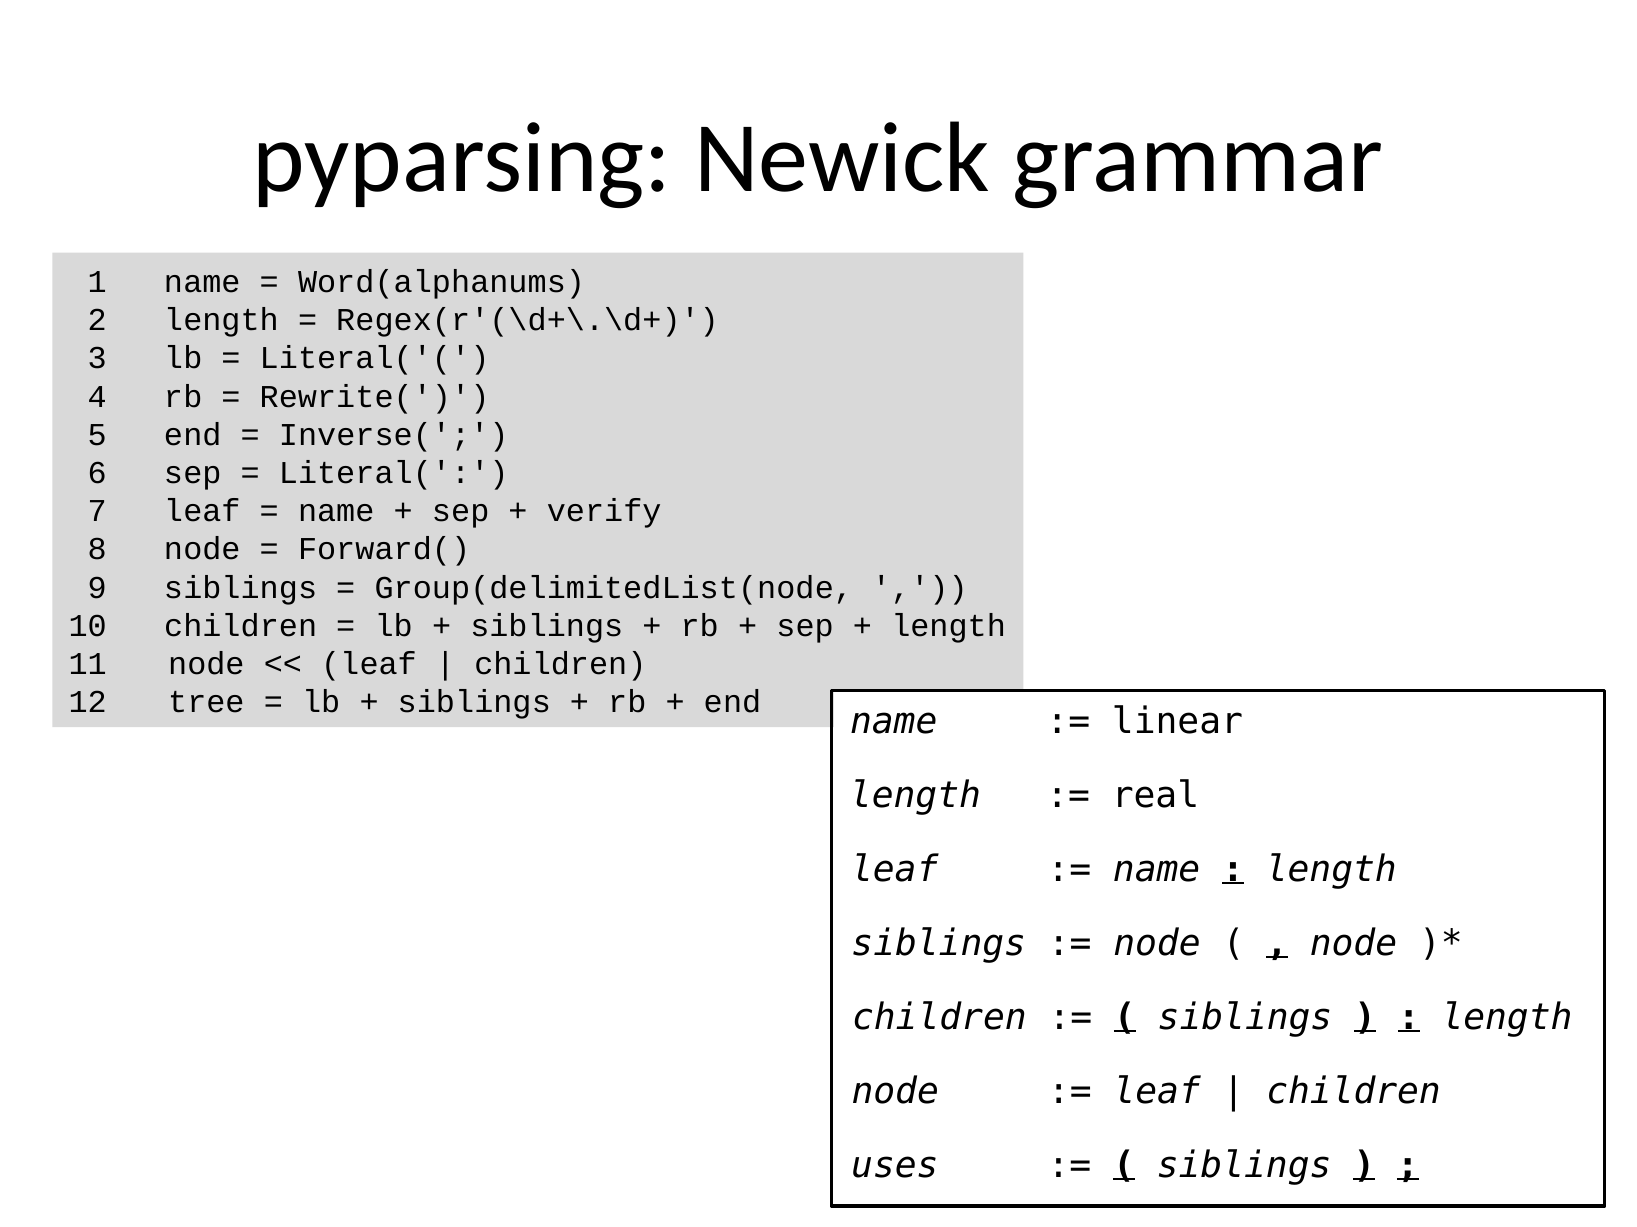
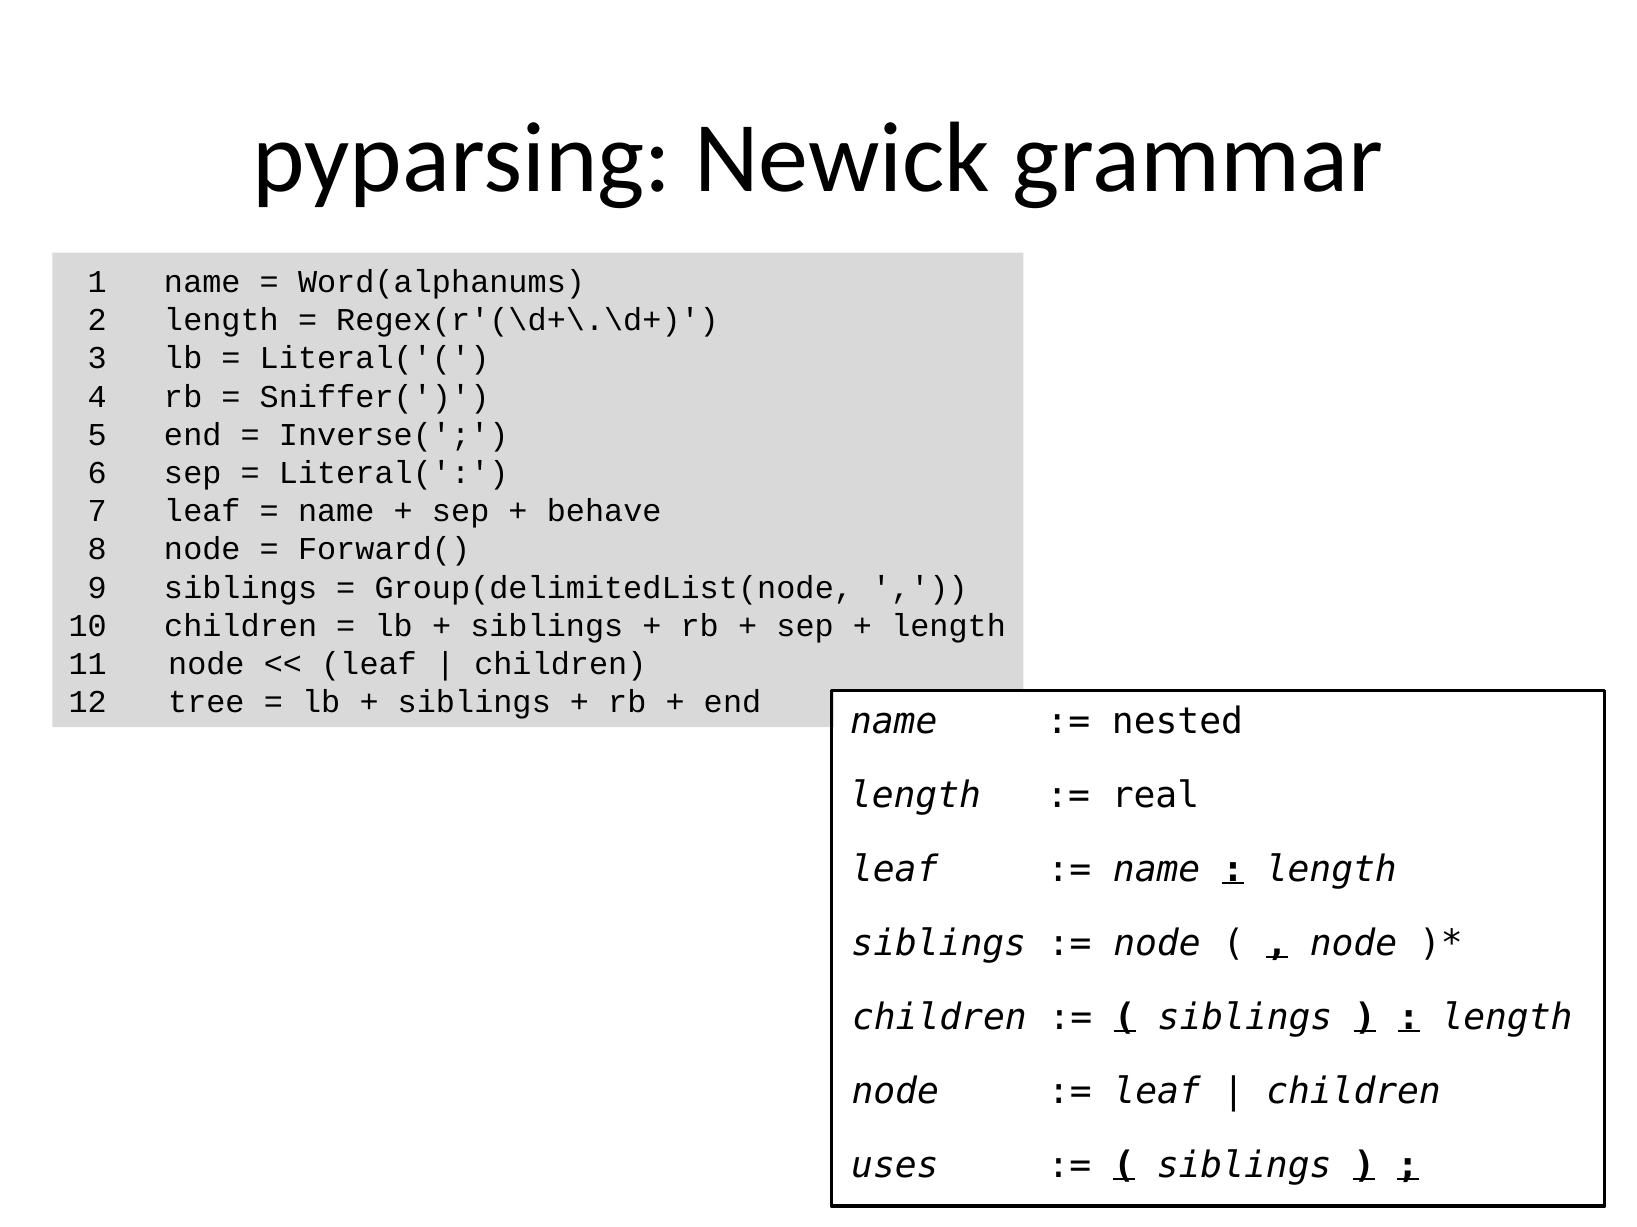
Rewrite(: Rewrite( -> Sniffer(
verify: verify -> behave
linear: linear -> nested
